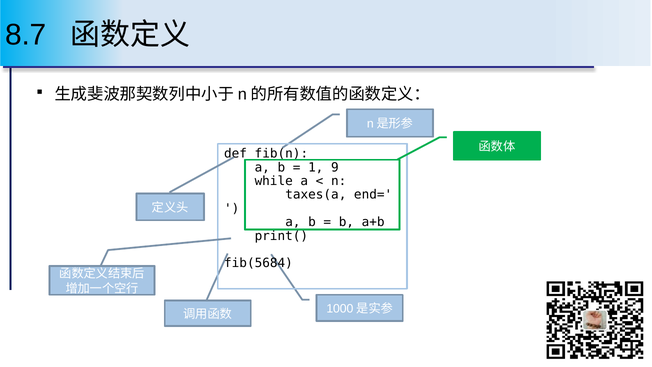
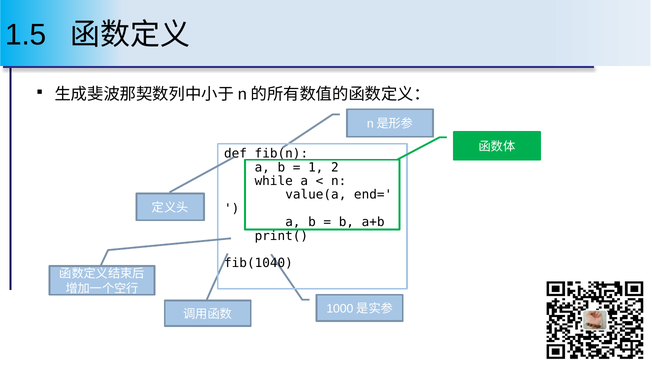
8.7: 8.7 -> 1.5
9: 9 -> 2
taxes(a: taxes(a -> value(a
fib(5684: fib(5684 -> fib(1040
